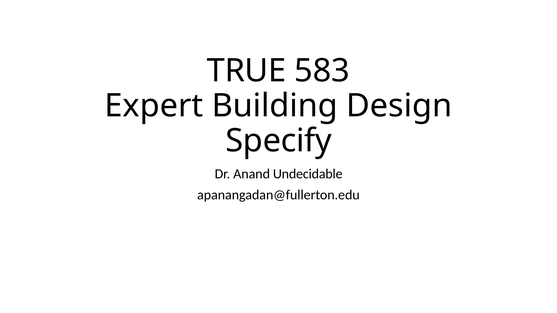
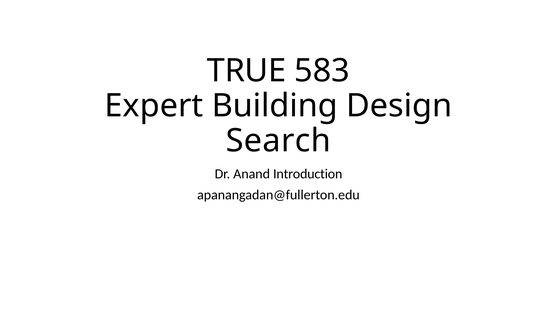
Specify: Specify -> Search
Undecidable: Undecidable -> Introduction
